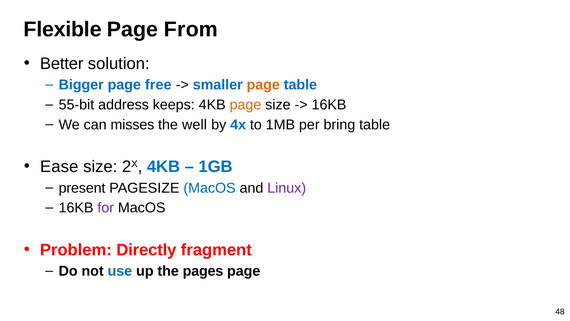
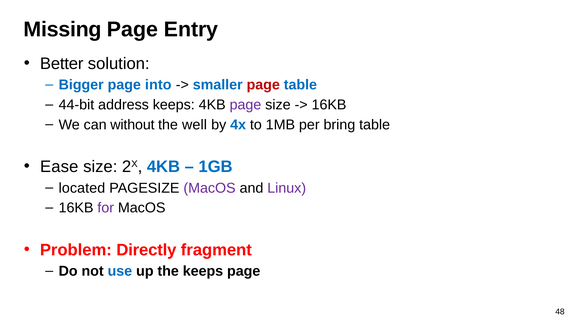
Flexible: Flexible -> Missing
From: From -> Entry
free: free -> into
page at (263, 85) colour: orange -> red
55-bit: 55-bit -> 44-bit
page at (245, 105) colour: orange -> purple
misses: misses -> without
present: present -> located
MacOS at (210, 188) colour: blue -> purple
the pages: pages -> keeps
